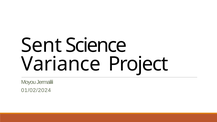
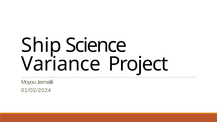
Sent: Sent -> Ship
